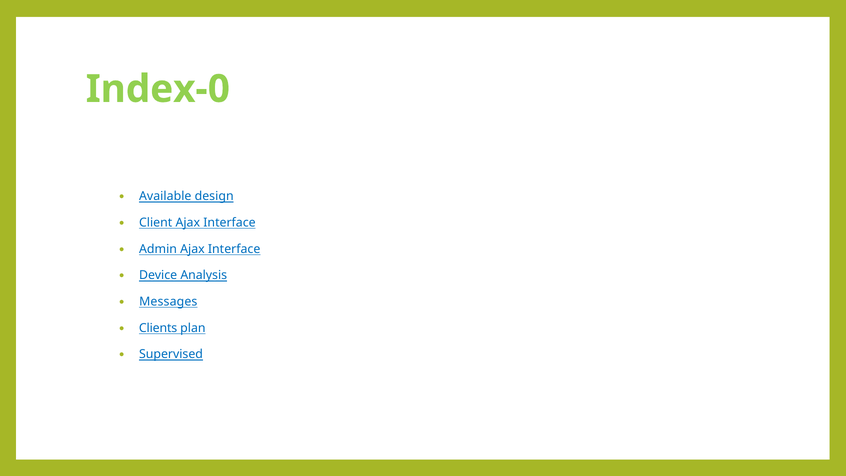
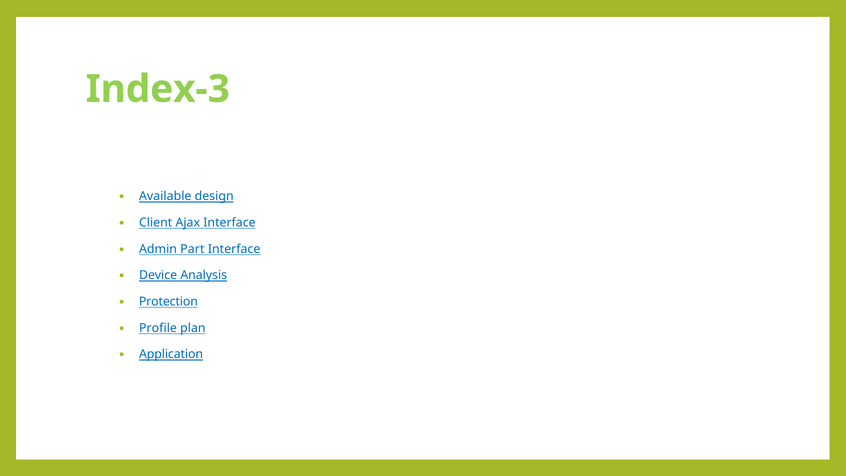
Index-0: Index-0 -> Index-3
Admin Ajax: Ajax -> Part
Messages: Messages -> Protection
Clients: Clients -> Profile
Supervised: Supervised -> Application
